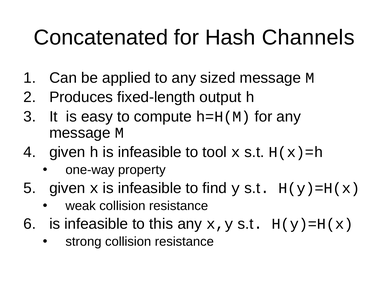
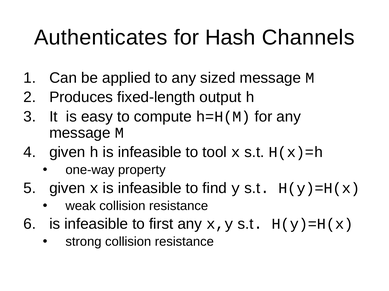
Concatenated: Concatenated -> Authenticates
this: this -> first
